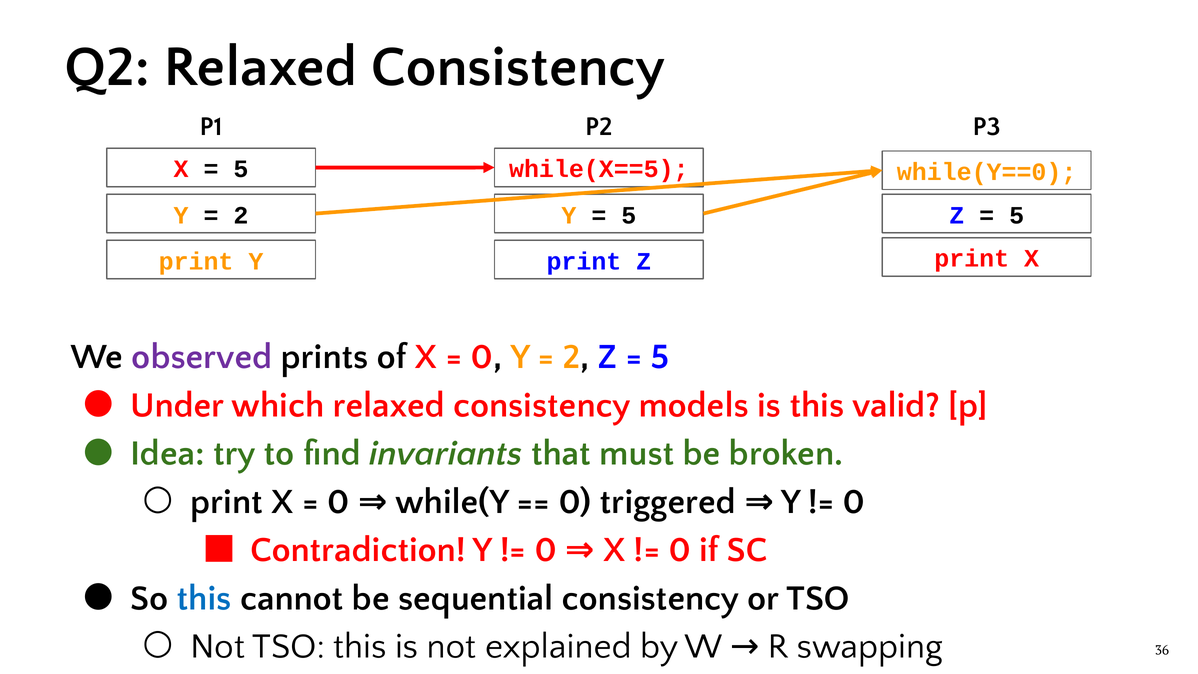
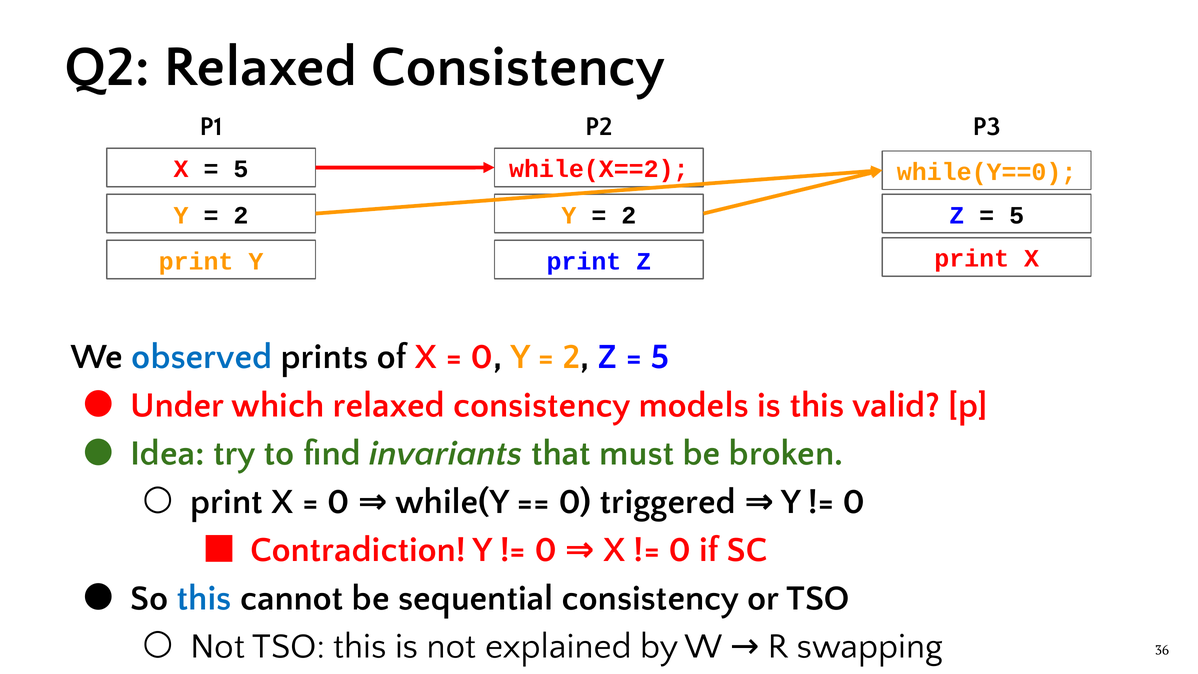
while(X==5: while(X==5 -> while(X==2
5 at (629, 215): 5 -> 2
observed colour: purple -> blue
